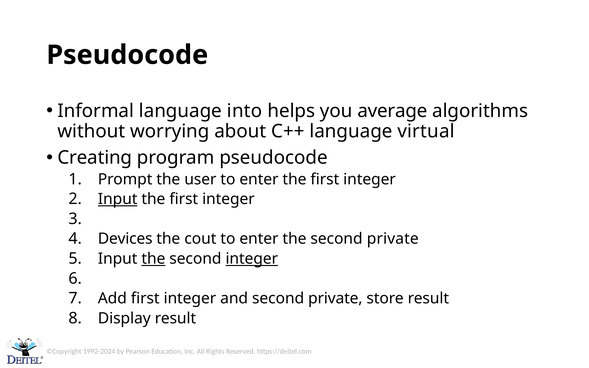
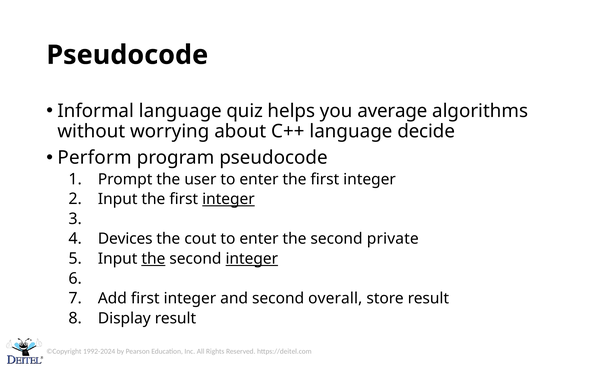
into: into -> quiz
virtual: virtual -> decide
Creating: Creating -> Perform
Input at (118, 199) underline: present -> none
integer at (228, 199) underline: none -> present
and second private: private -> overall
